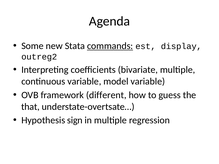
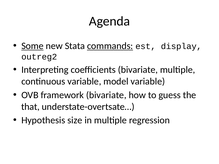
Some underline: none -> present
framework different: different -> bivariate
sign: sign -> size
